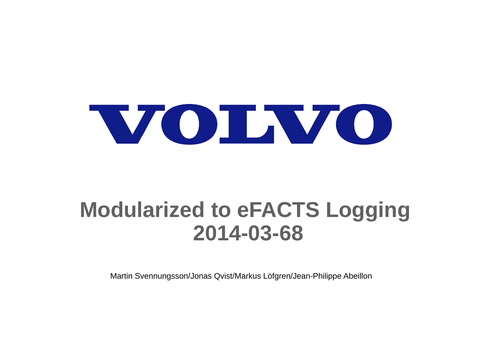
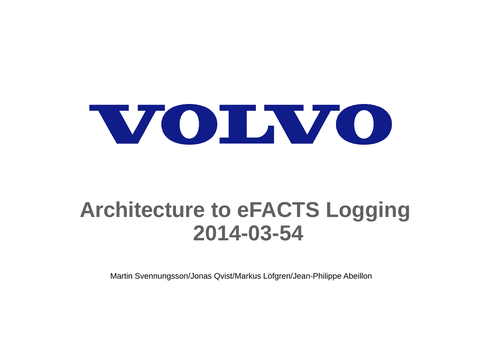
Modularized: Modularized -> Architecture
2014-03-68: 2014-03-68 -> 2014-03-54
